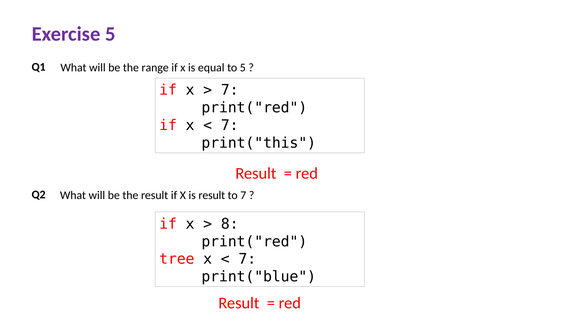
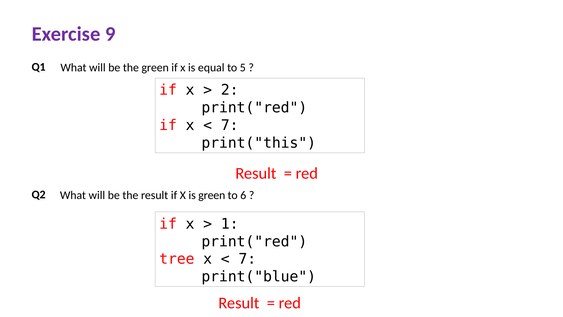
Exercise 5: 5 -> 9
the range: range -> green
7 at (230, 90): 7 -> 2
is result: result -> green
to 7: 7 -> 6
8: 8 -> 1
